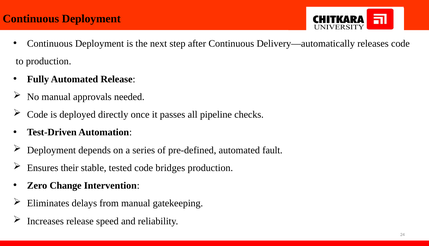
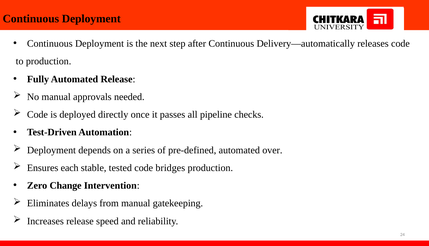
fault: fault -> over
their: their -> each
